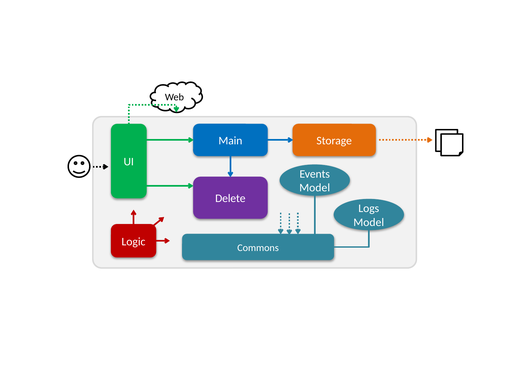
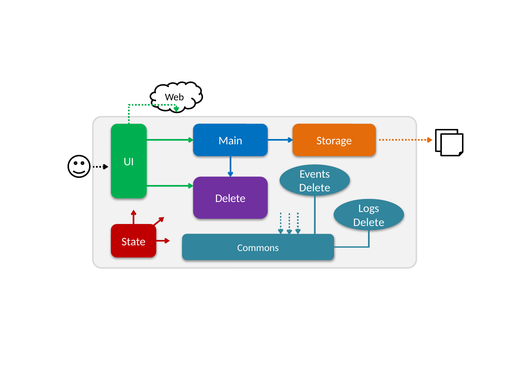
Model at (315, 188): Model -> Delete
Model at (369, 222): Model -> Delete
Logic: Logic -> State
